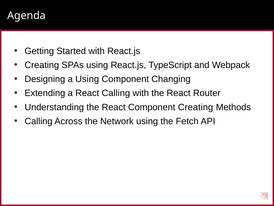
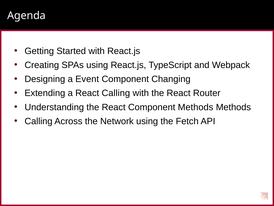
a Using: Using -> Event
Component Creating: Creating -> Methods
